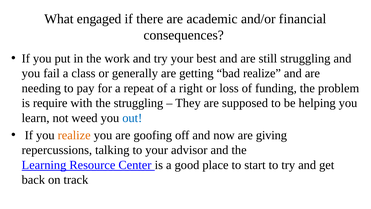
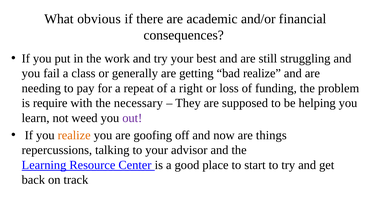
engaged: engaged -> obvious
the struggling: struggling -> necessary
out colour: blue -> purple
giving: giving -> things
